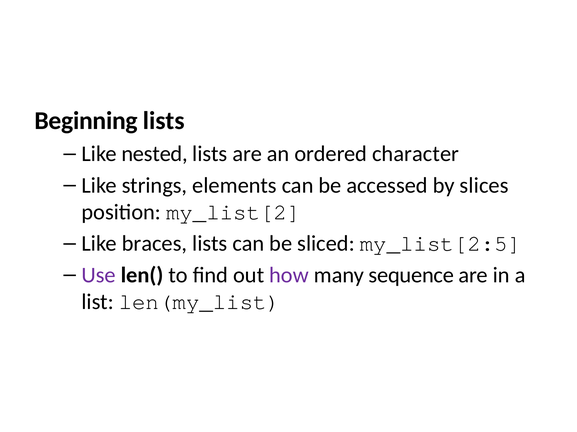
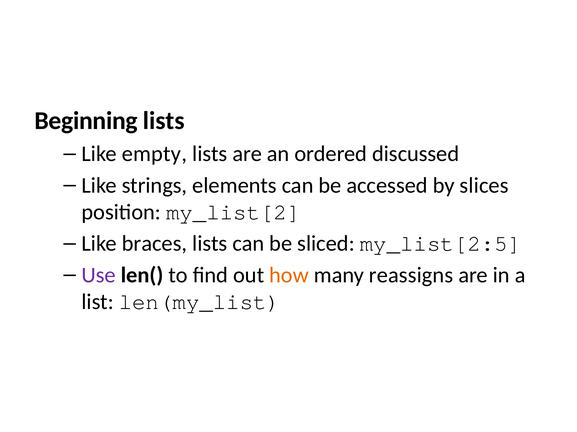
nested: nested -> empty
character: character -> discussed
how colour: purple -> orange
sequence: sequence -> reassigns
